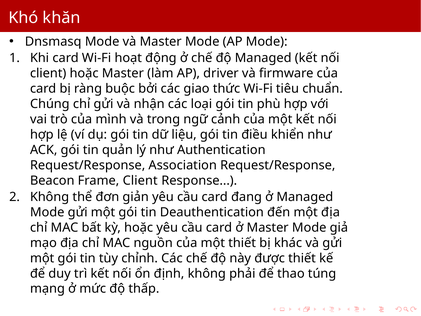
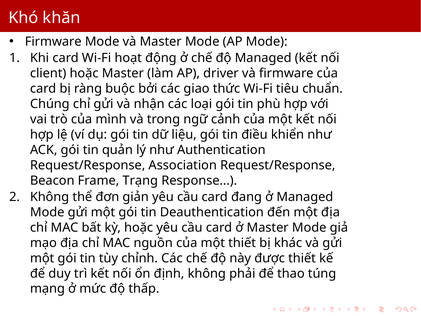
Dnsmasq at (53, 42): Dnsmasq -> Firmware
Frame Client: Client -> Trạng
